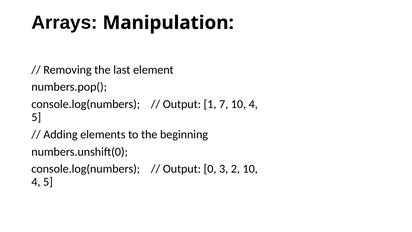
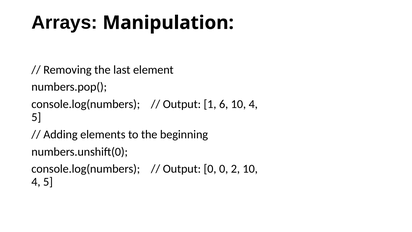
7: 7 -> 6
0 3: 3 -> 0
